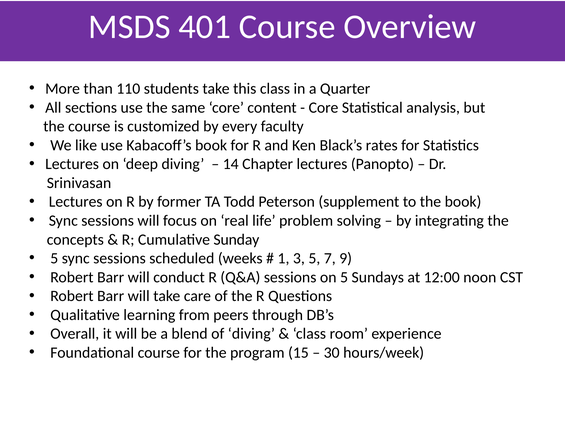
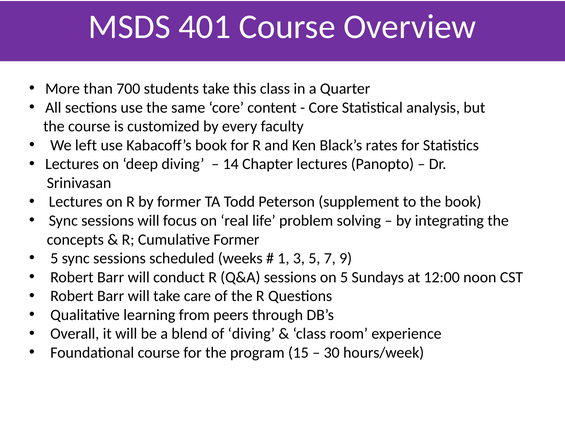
110: 110 -> 700
like: like -> left
Cumulative Sunday: Sunday -> Former
